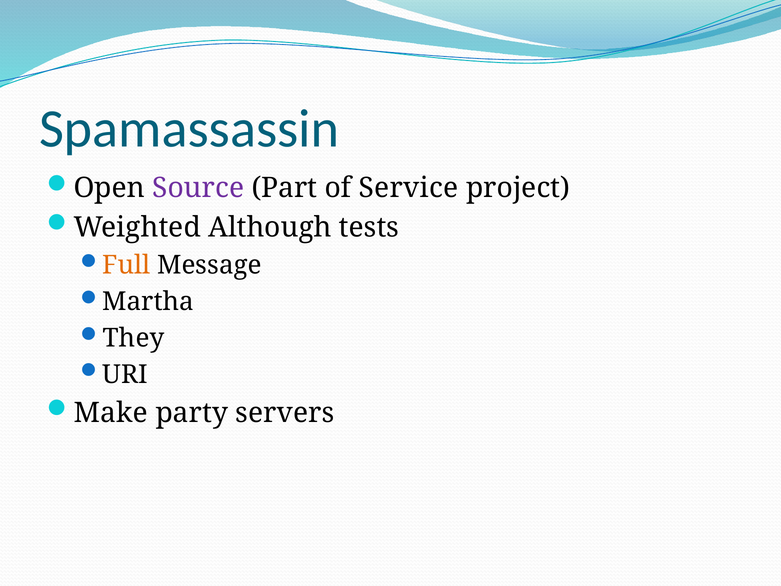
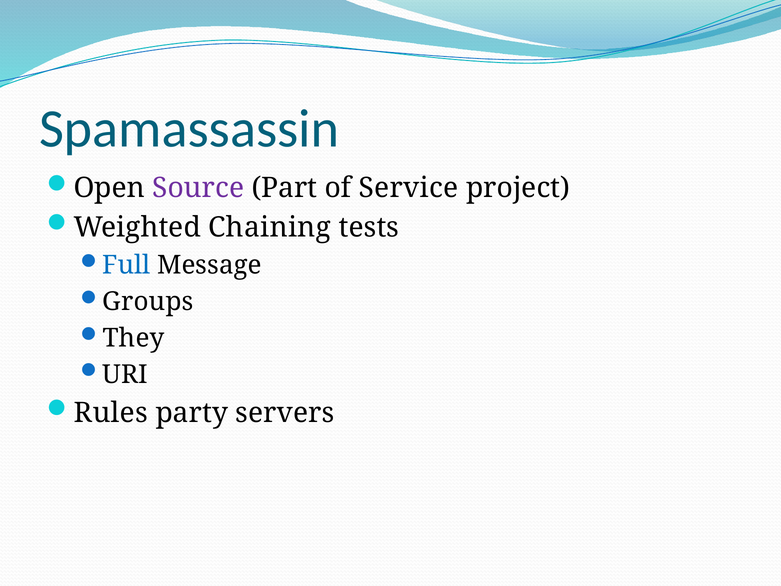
Although: Although -> Chaining
Full colour: orange -> blue
Martha: Martha -> Groups
Make: Make -> Rules
